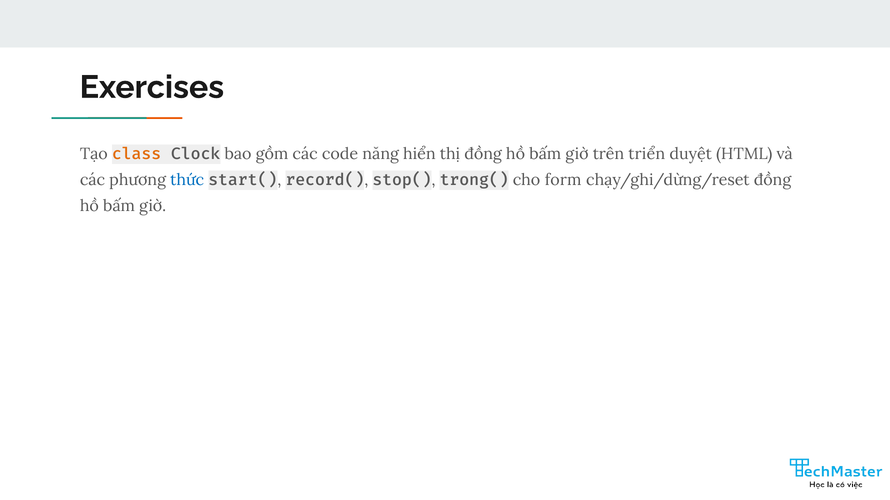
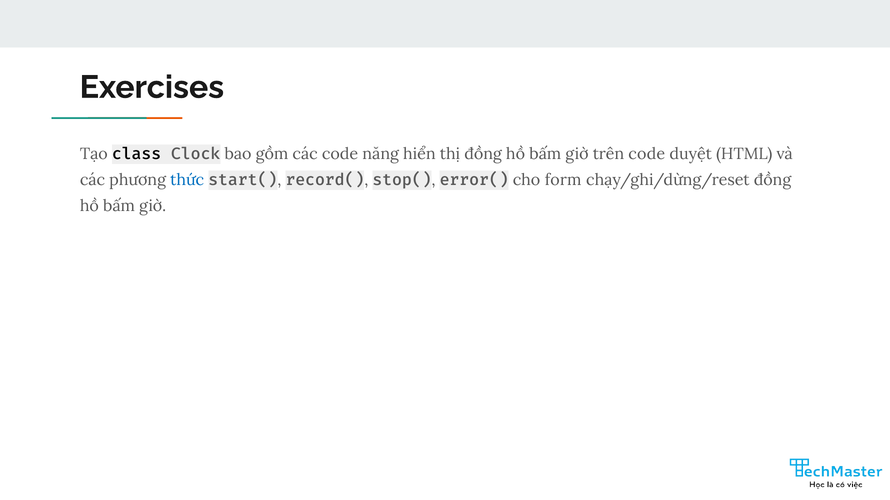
class colour: orange -> black
trên triển: triển -> code
trong(: trong( -> error(
